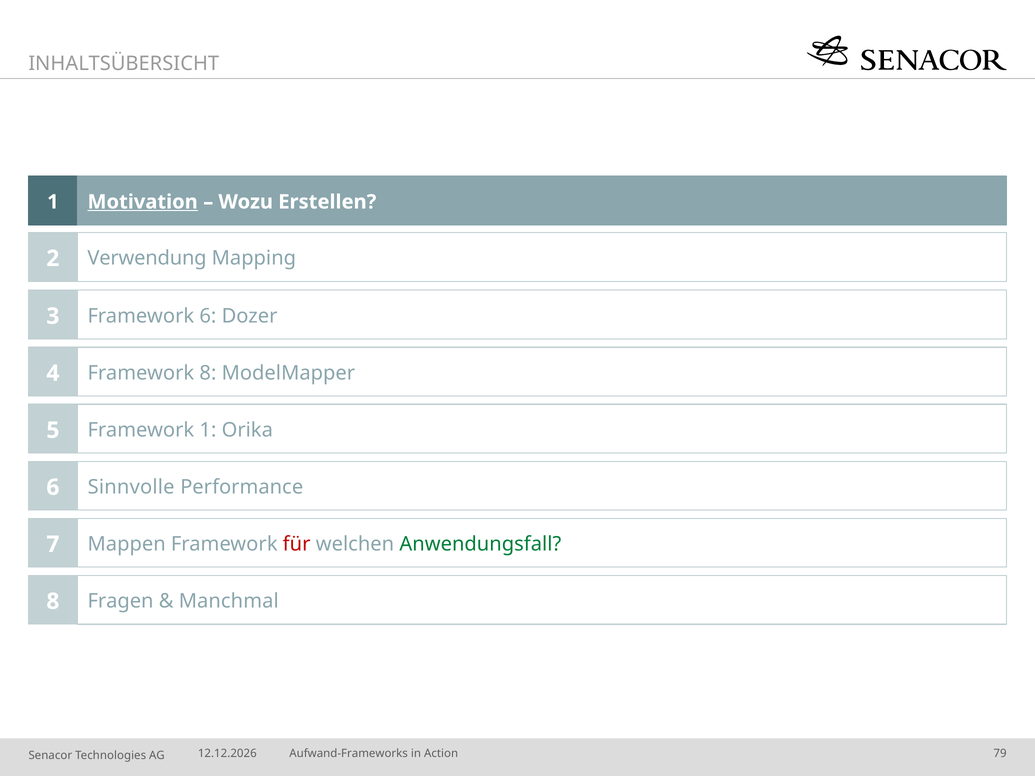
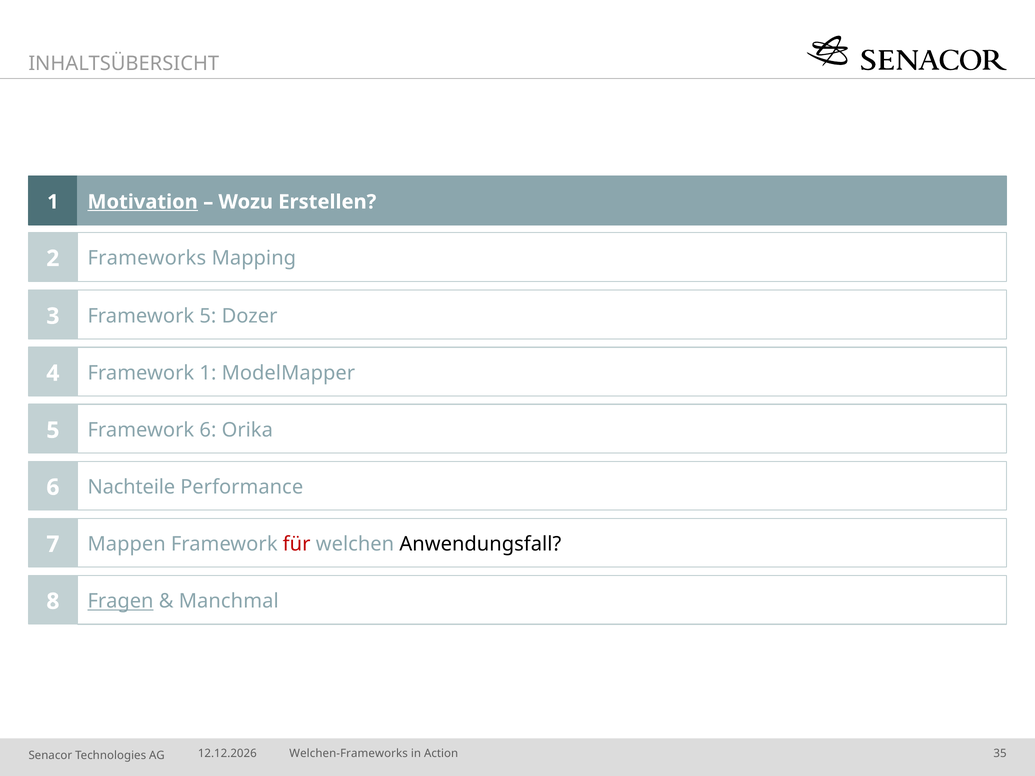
Verwendung: Verwendung -> Frameworks
Framework 6: 6 -> 5
Framework 8: 8 -> 1
Framework 1: 1 -> 6
Sinnvolle: Sinnvolle -> Nachteile
Anwendungsfall colour: green -> black
Fragen underline: none -> present
Aufwand-Frameworks: Aufwand-Frameworks -> Welchen-Frameworks
79: 79 -> 35
